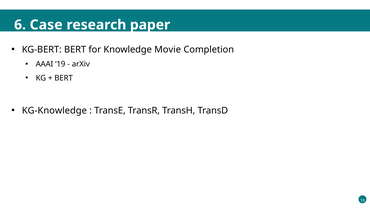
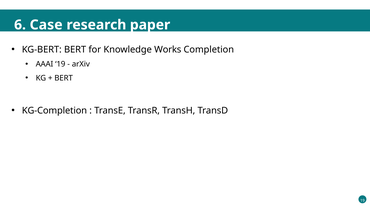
Movie: Movie -> Works
KG-Knowledge: KG-Knowledge -> KG-Completion
